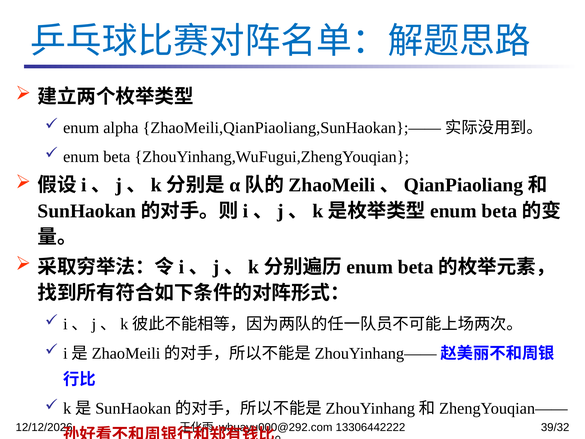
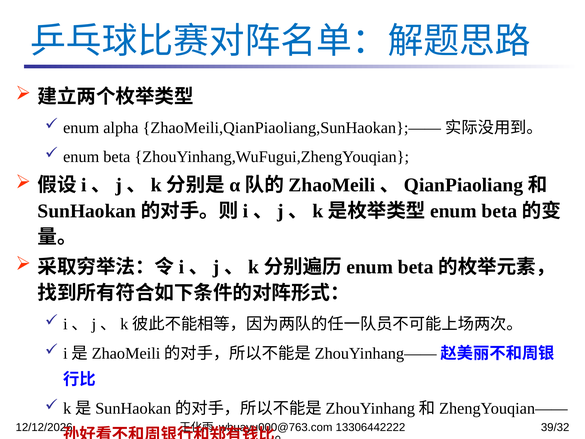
whuayu000@292.com: whuayu000@292.com -> whuayu000@763.com
